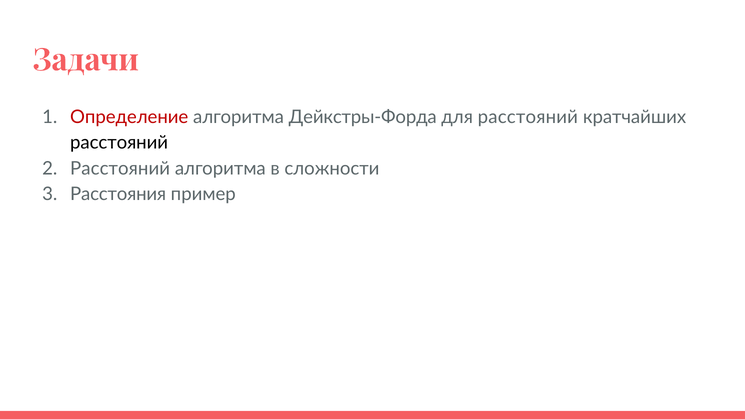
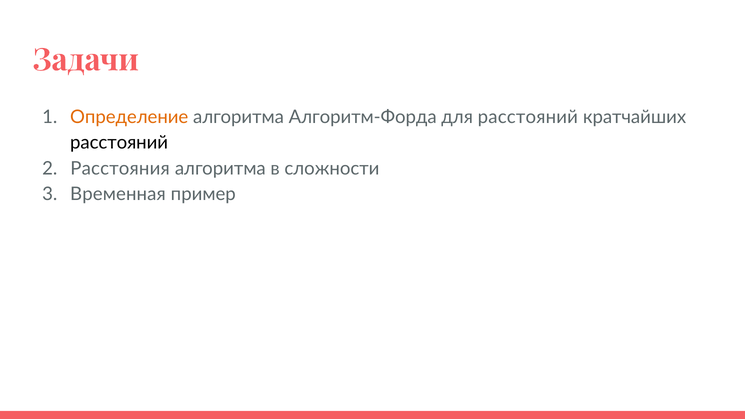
Определение colour: red -> orange
Дейкстры-Форда: Дейкстры-Форда -> Алгоритм-Форда
Расстояний at (120, 169): Расстояний -> Расстояния
Расстояния: Расстояния -> Временная
